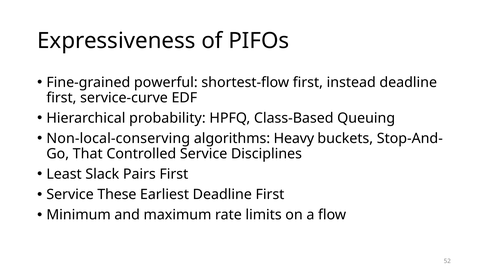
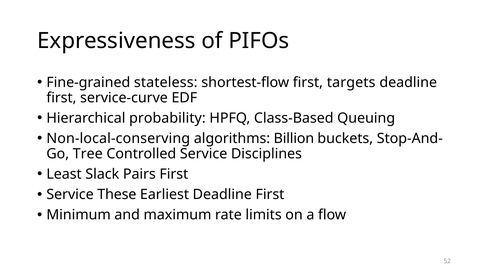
powerful: powerful -> stateless
instead: instead -> targets
Heavy: Heavy -> Billion
That: That -> Tree
